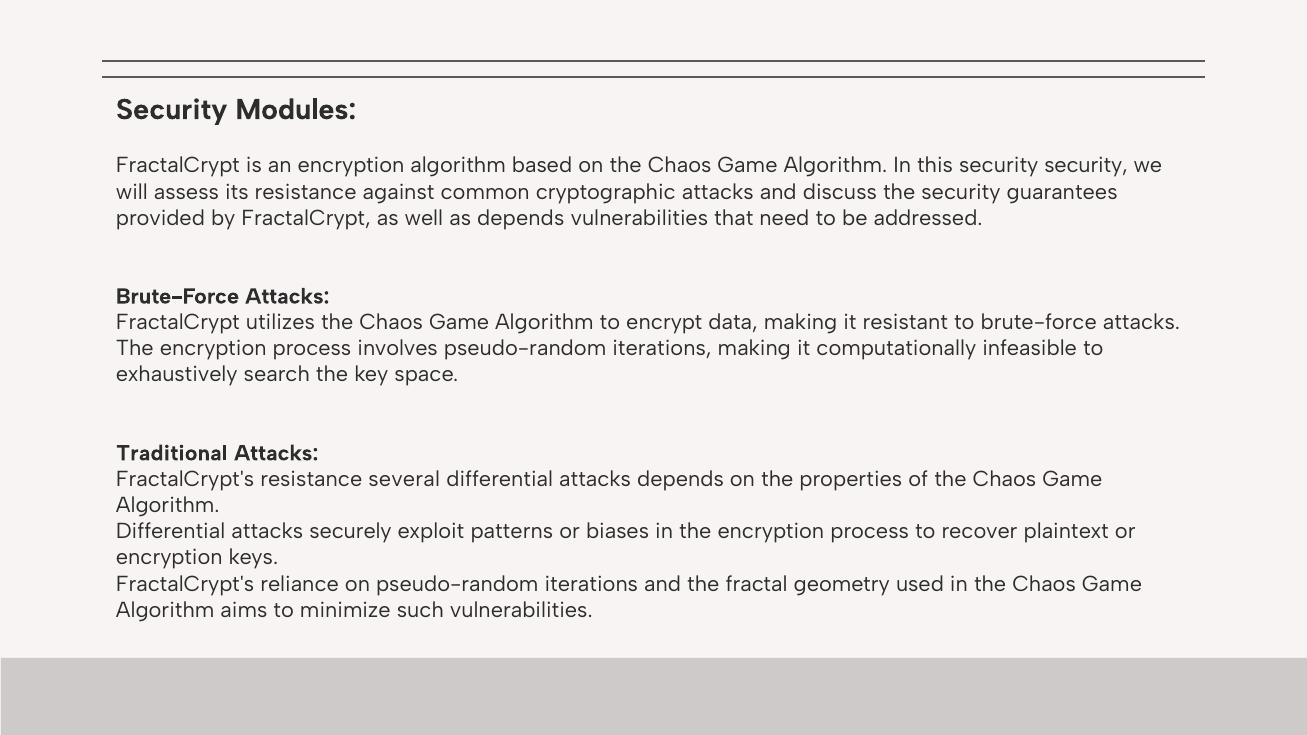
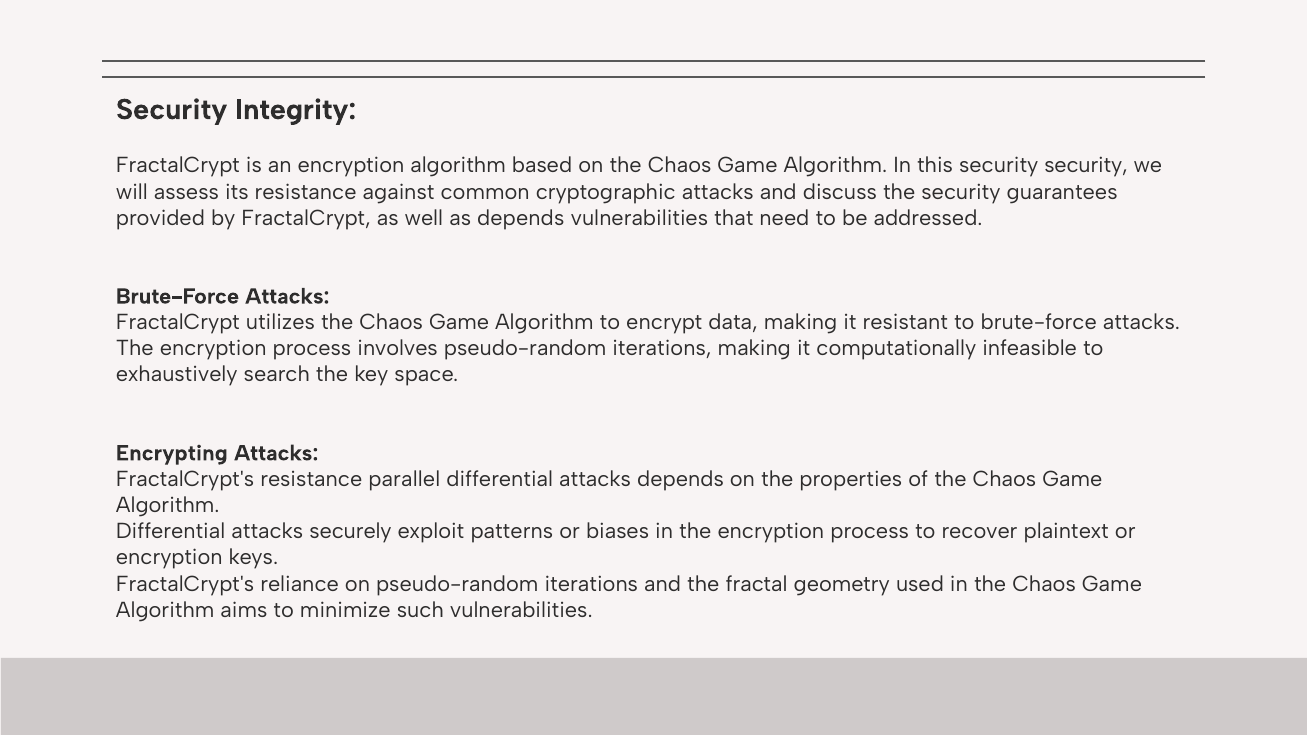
Modules: Modules -> Integrity
Traditional: Traditional -> Encrypting
several: several -> parallel
